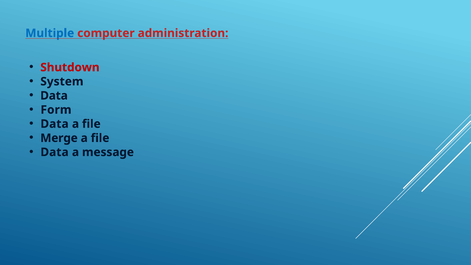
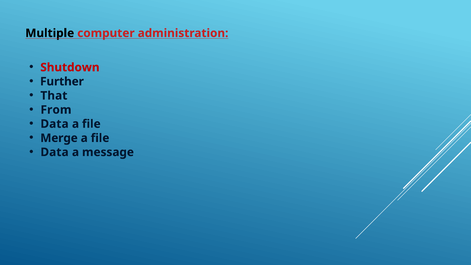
Multiple colour: blue -> black
System: System -> Further
Data at (54, 96): Data -> That
Form: Form -> From
